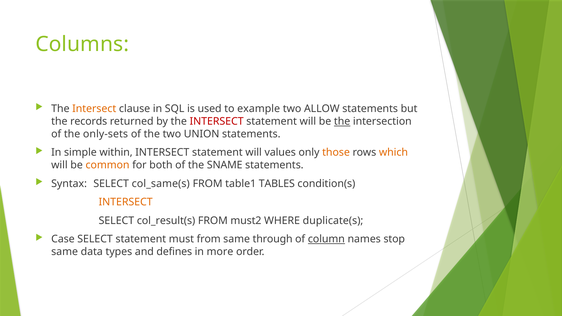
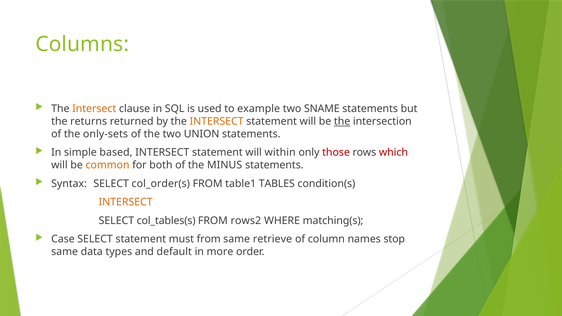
ALLOW: ALLOW -> SNAME
records: records -> returns
INTERSECT at (217, 121) colour: red -> orange
within: within -> based
values: values -> within
those colour: orange -> red
which colour: orange -> red
SNAME: SNAME -> MINUS
col_same(s: col_same(s -> col_order(s
col_result(s: col_result(s -> col_tables(s
must2: must2 -> rows2
duplicate(s: duplicate(s -> matching(s
through: through -> retrieve
column underline: present -> none
defines: defines -> default
